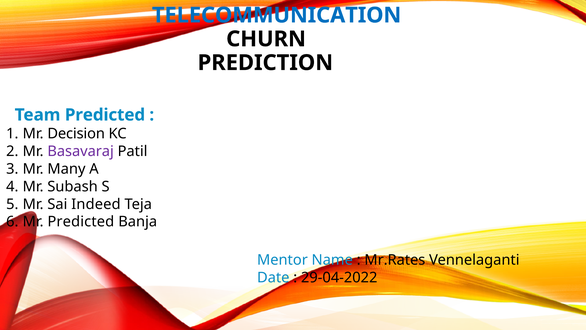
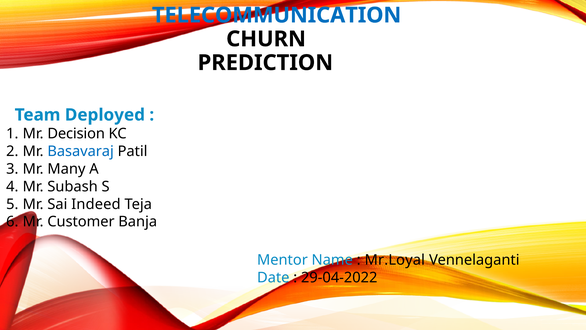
Team Predicted: Predicted -> Deployed
Basavaraj colour: purple -> blue
Mr Predicted: Predicted -> Customer
Mr.Rates: Mr.Rates -> Mr.Loyal
